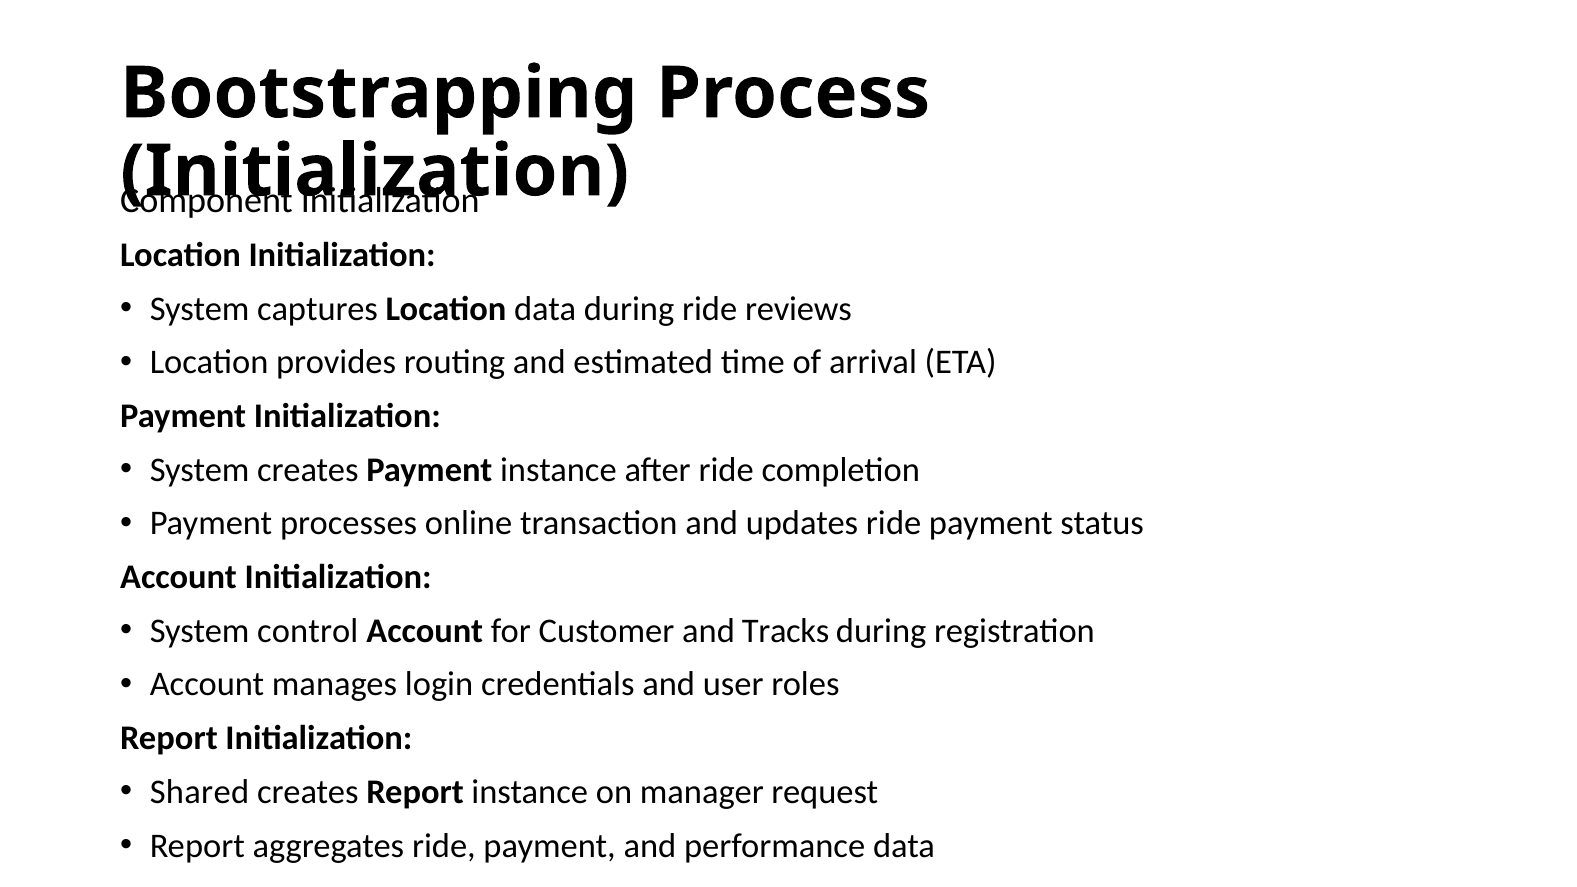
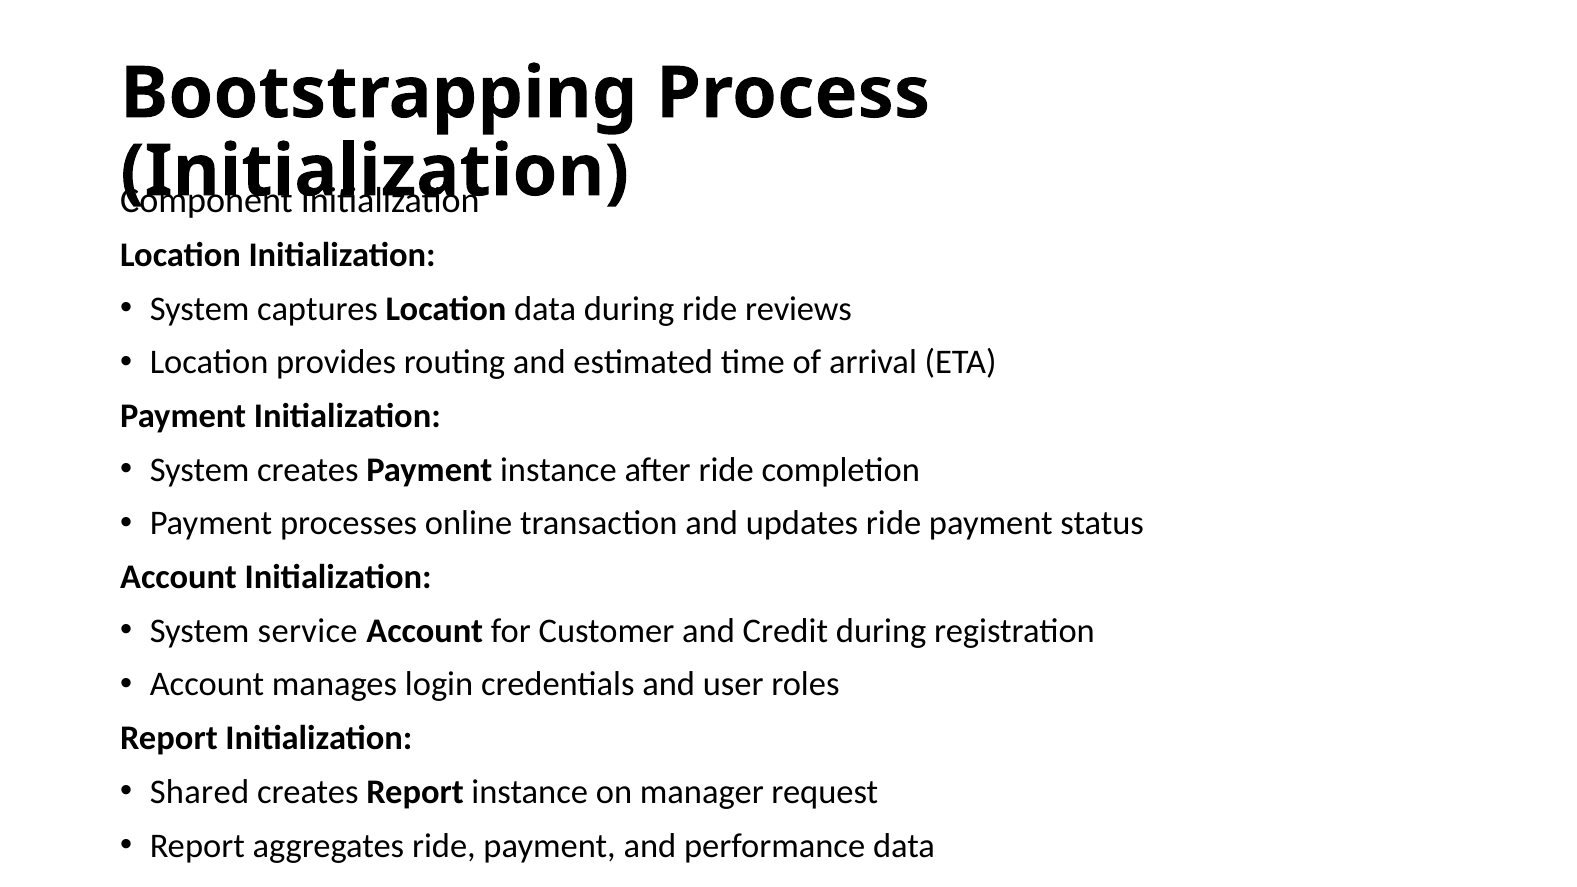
control: control -> service
Tracks: Tracks -> Credit
